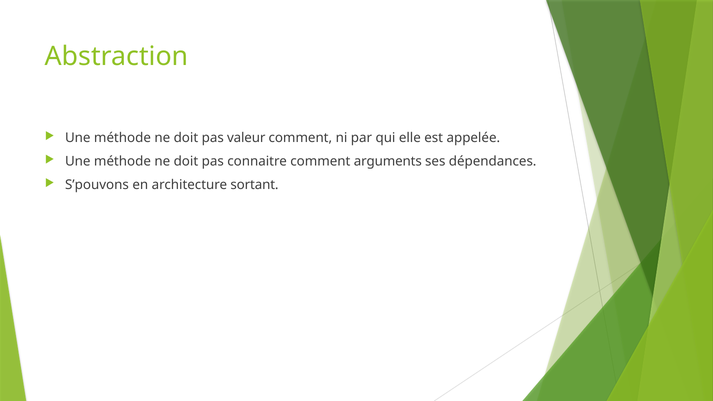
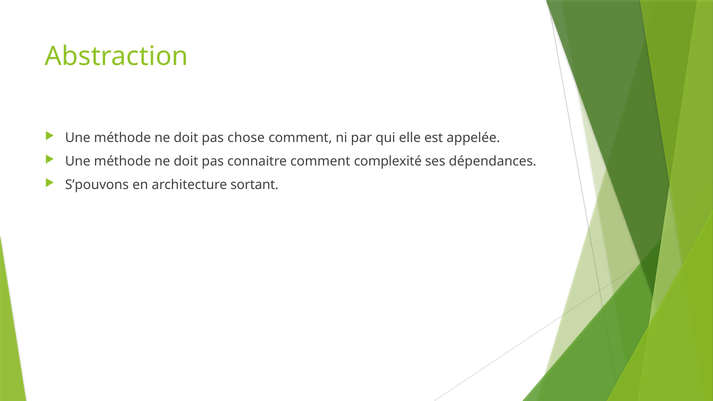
valeur: valeur -> chose
arguments: arguments -> complexité
